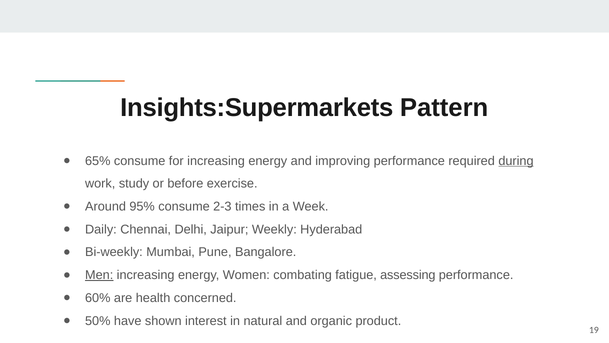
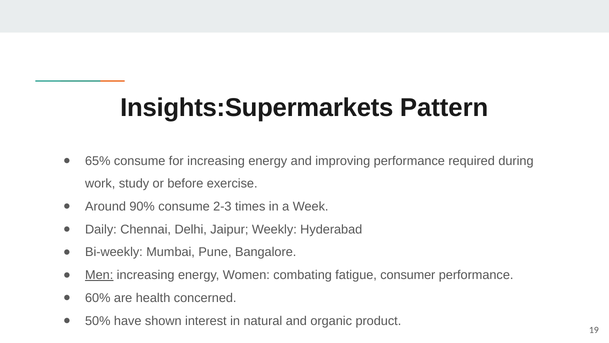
during underline: present -> none
95%: 95% -> 90%
assessing: assessing -> consumer
